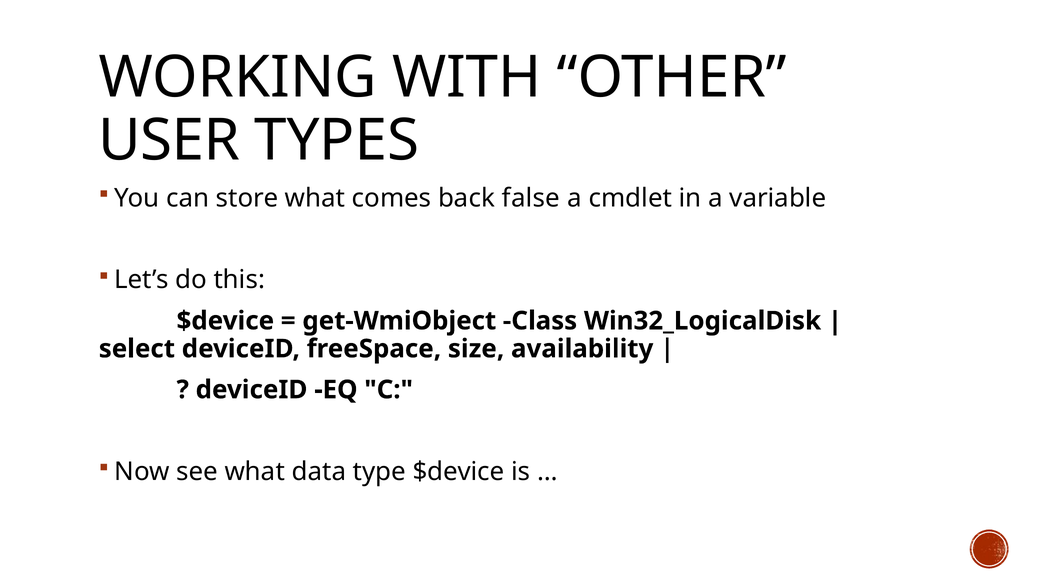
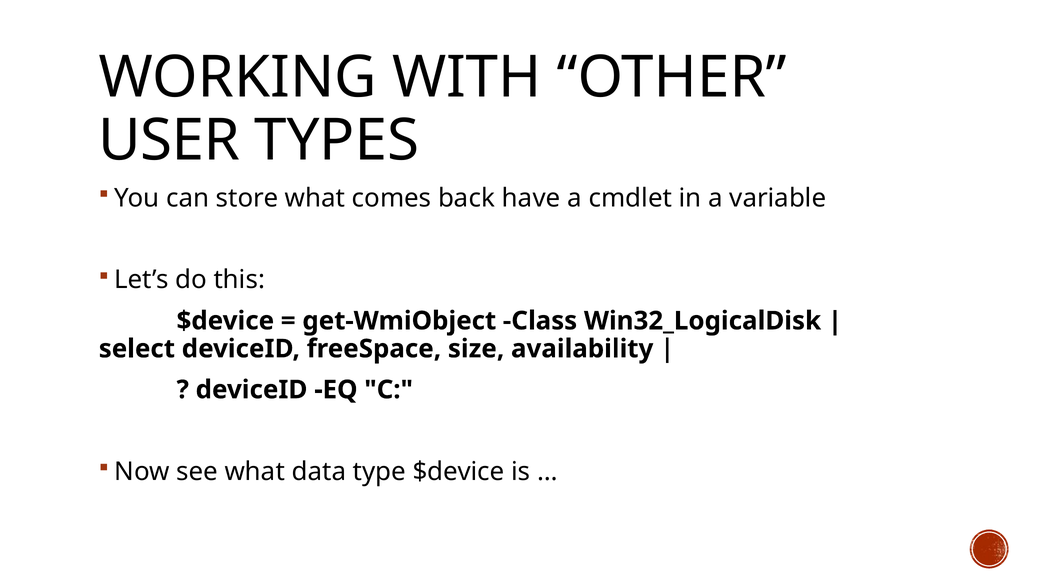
false: false -> have
